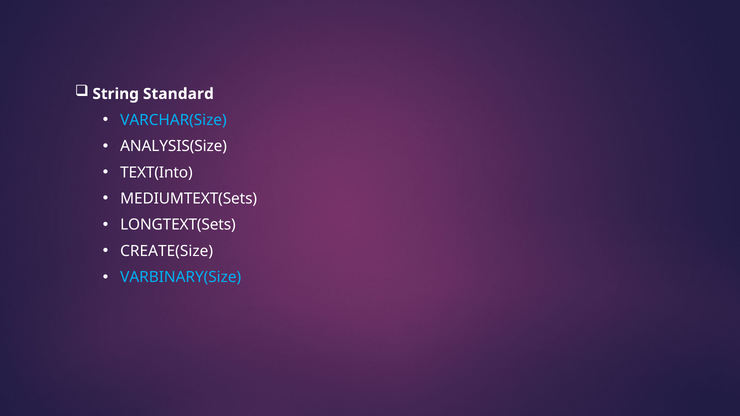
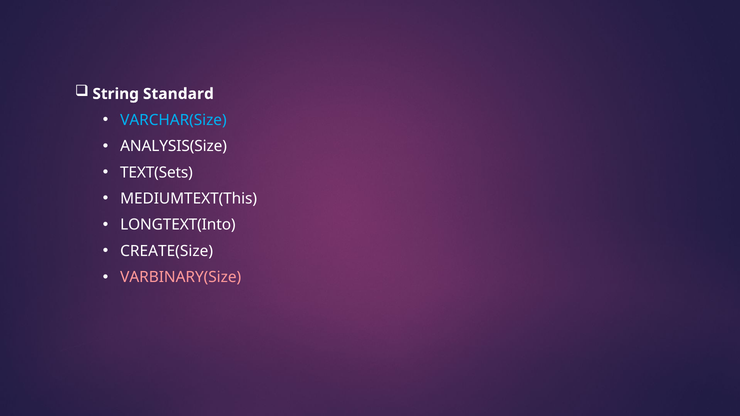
TEXT(Into: TEXT(Into -> TEXT(Sets
MEDIUMTEXT(Sets: MEDIUMTEXT(Sets -> MEDIUMTEXT(This
LONGTEXT(Sets: LONGTEXT(Sets -> LONGTEXT(Into
VARBINARY(Size colour: light blue -> pink
